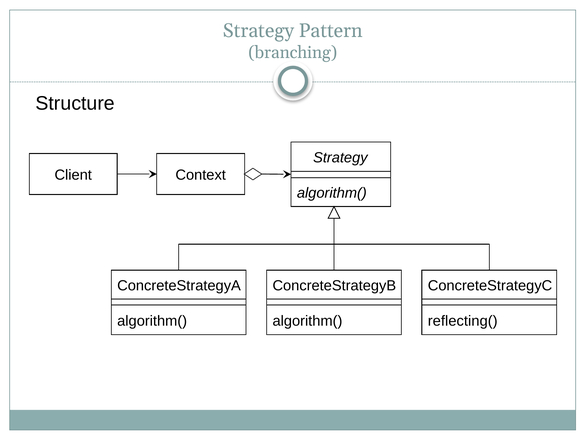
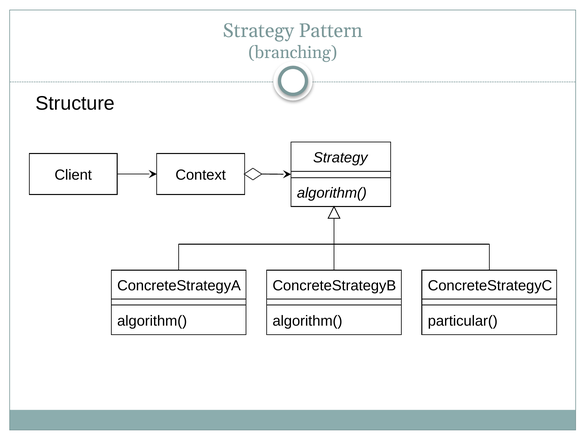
reflecting(: reflecting( -> particular(
